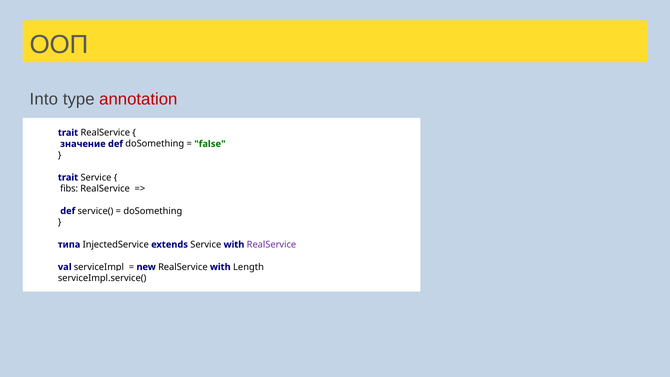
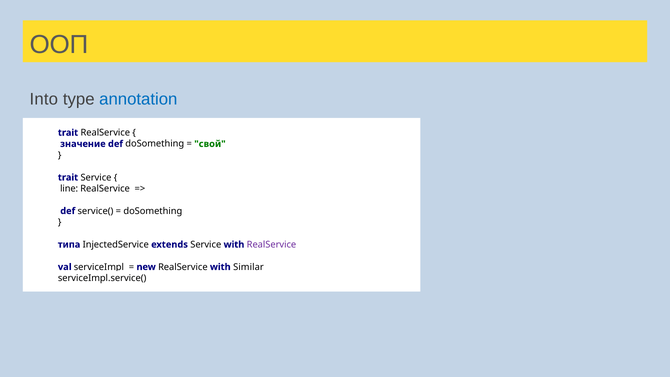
annotation colour: red -> blue
false: false -> свой
fibs: fibs -> line
Length: Length -> Similar
